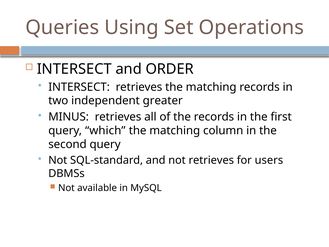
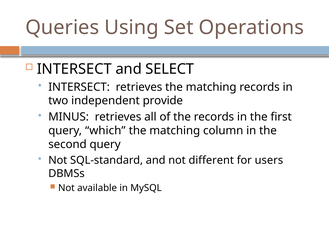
ORDER: ORDER -> SELECT
greater: greater -> provide
not retrieves: retrieves -> different
